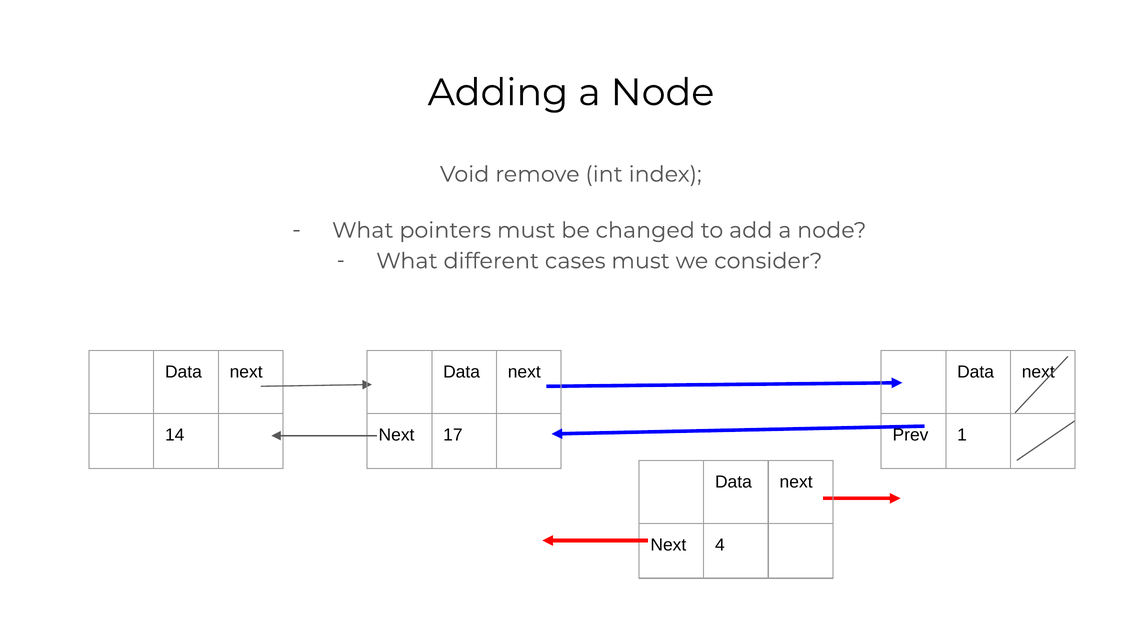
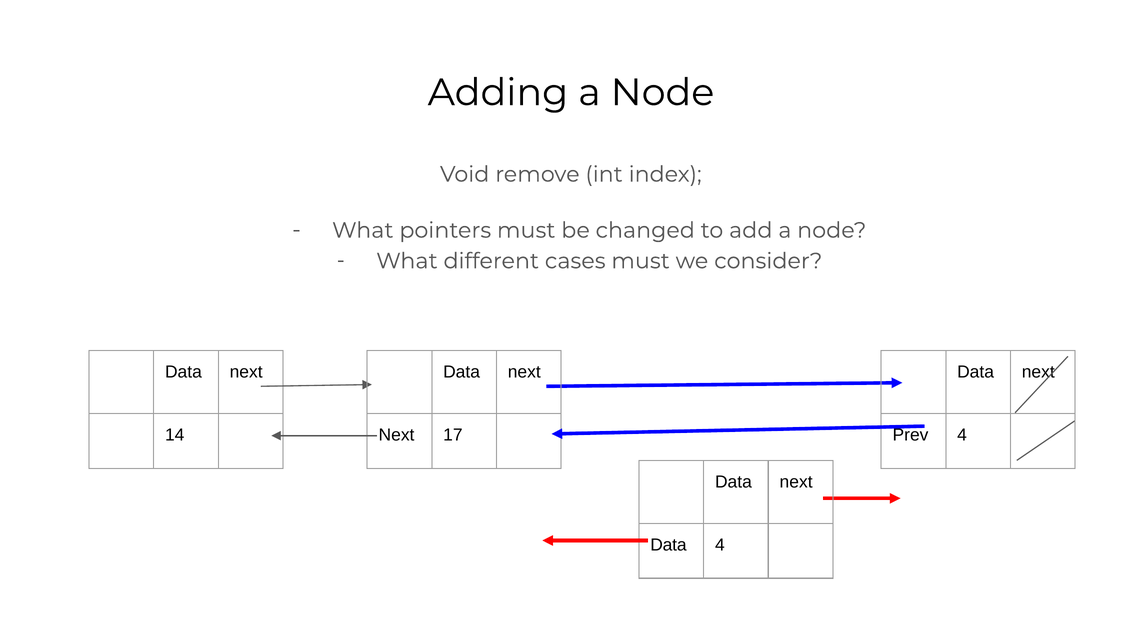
Prev 1: 1 -> 4
Next at (668, 544): Next -> Data
